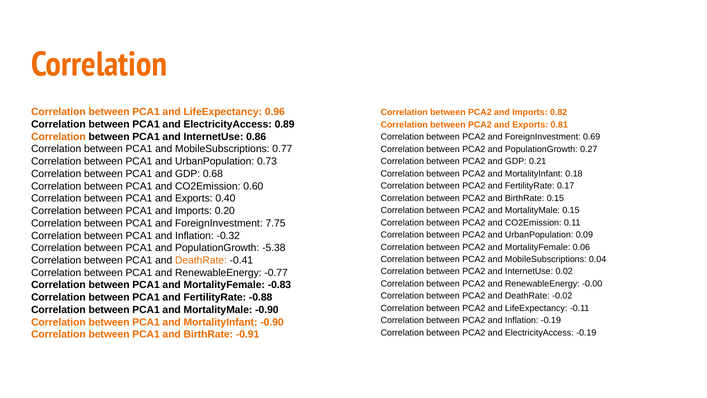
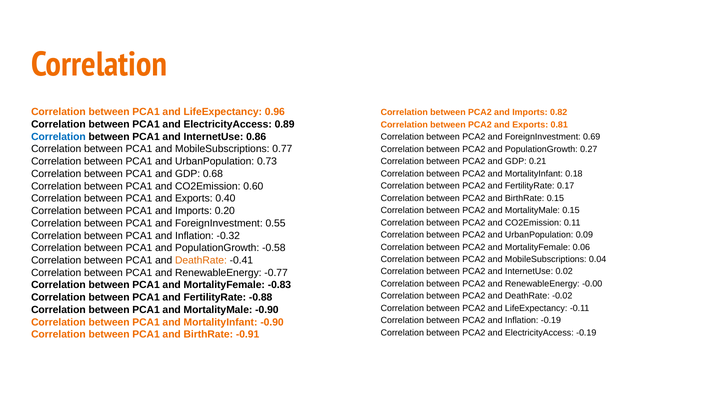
Correlation at (58, 137) colour: orange -> blue
7.75: 7.75 -> 0.55
-5.38: -5.38 -> -0.58
